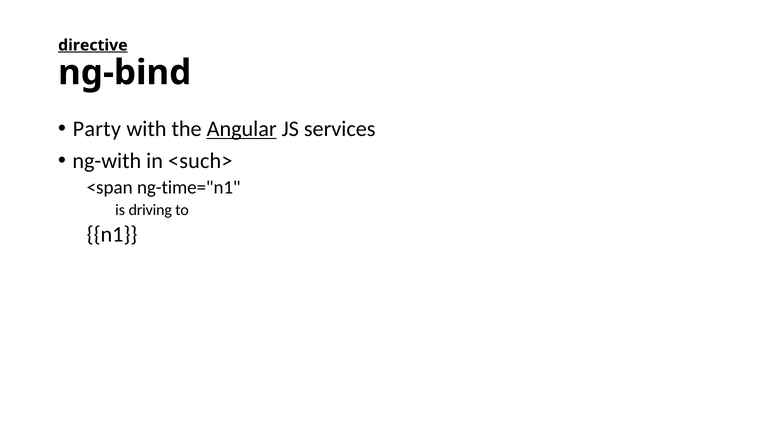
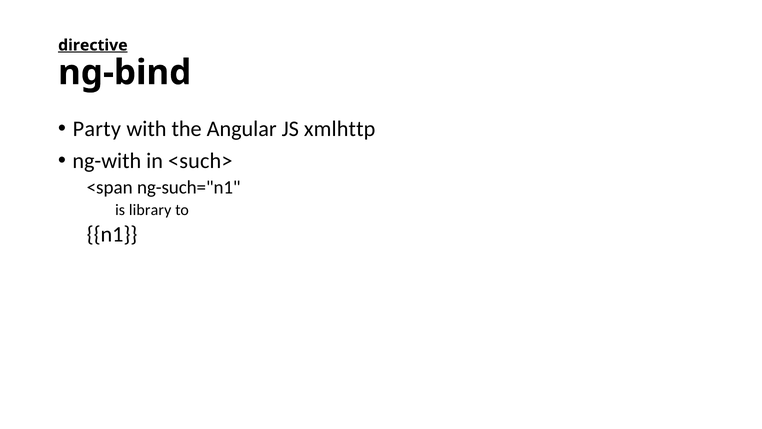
Angular underline: present -> none
services: services -> xmlhttp
ng-time="n1: ng-time="n1 -> ng-such="n1
driving: driving -> library
